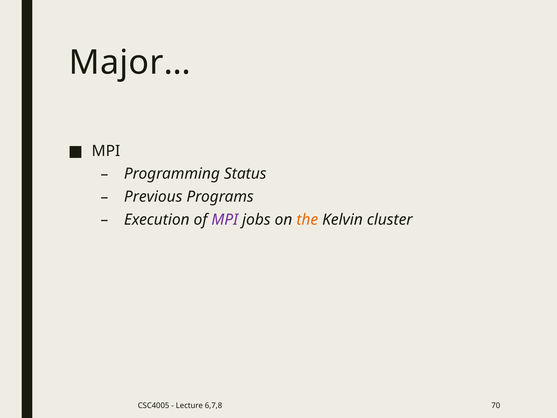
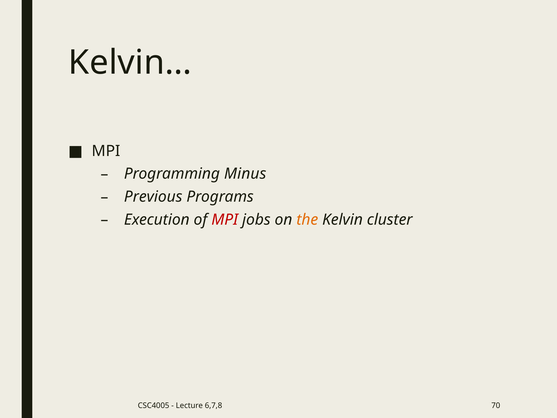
Major…: Major… -> Kelvin…
Status: Status -> Minus
MPI at (225, 220) colour: purple -> red
